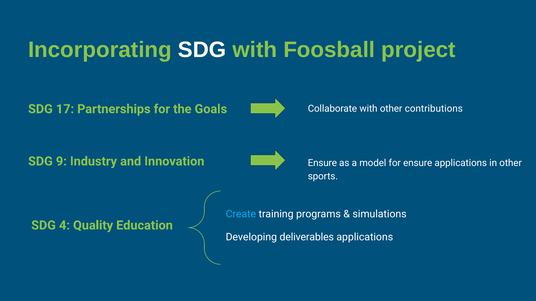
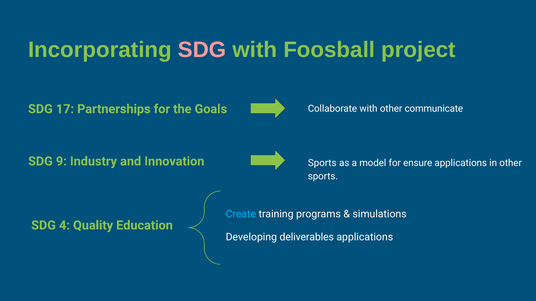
SDG at (202, 50) colour: white -> pink
contributions: contributions -> communicate
Innovation Ensure: Ensure -> Sports
